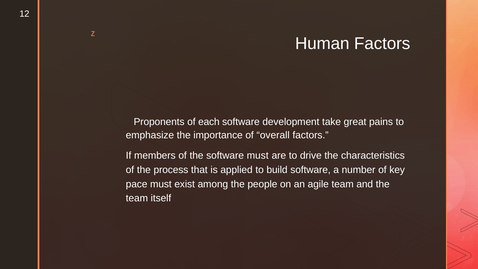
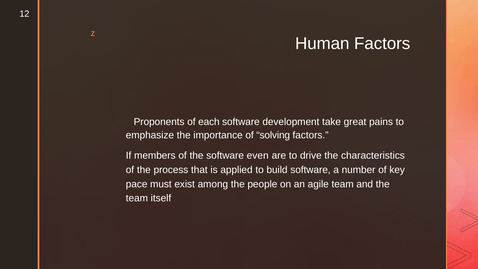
overall: overall -> solving
software must: must -> even
